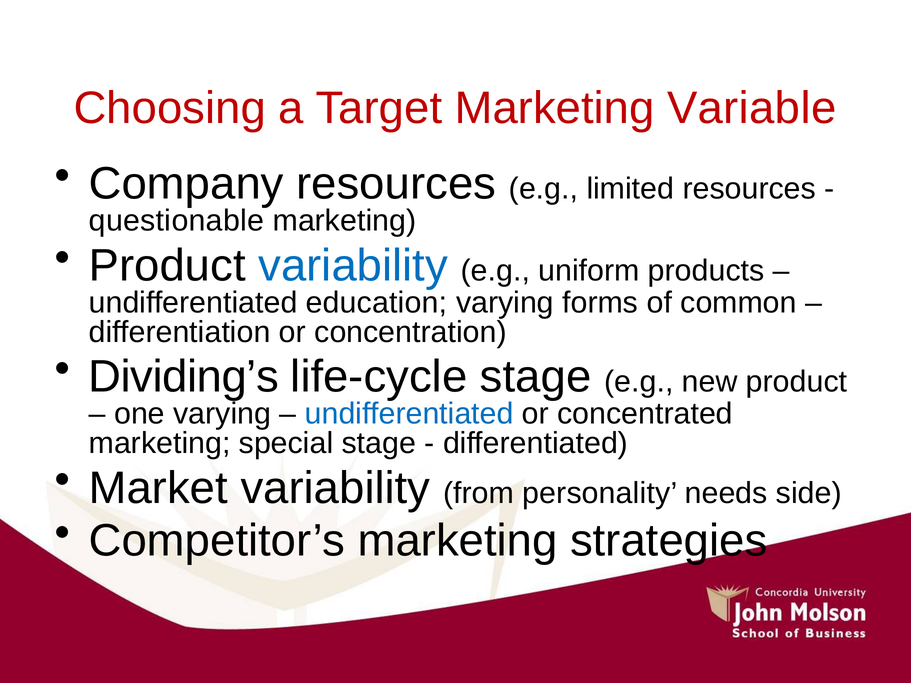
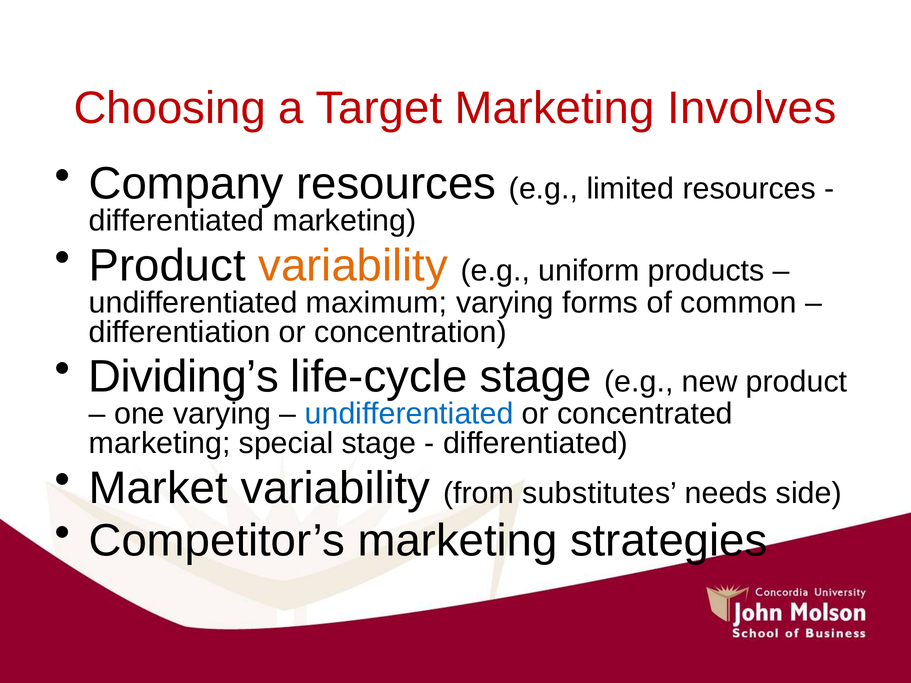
Variable: Variable -> Involves
questionable at (176, 221): questionable -> differentiated
variability at (353, 266) colour: blue -> orange
education: education -> maximum
personality: personality -> substitutes
